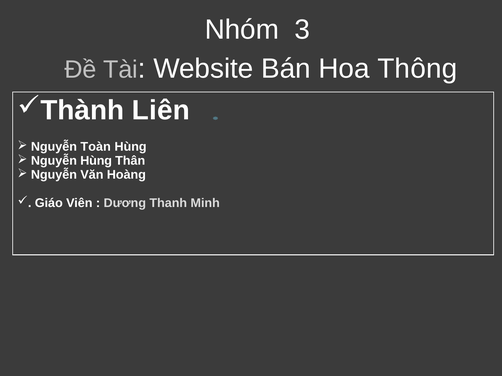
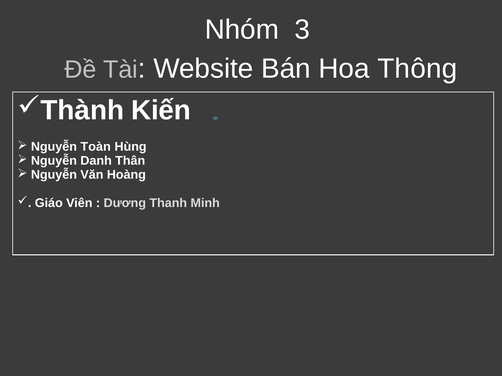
Liên: Liên -> Kiến
Nguyễn Hùng: Hùng -> Danh
